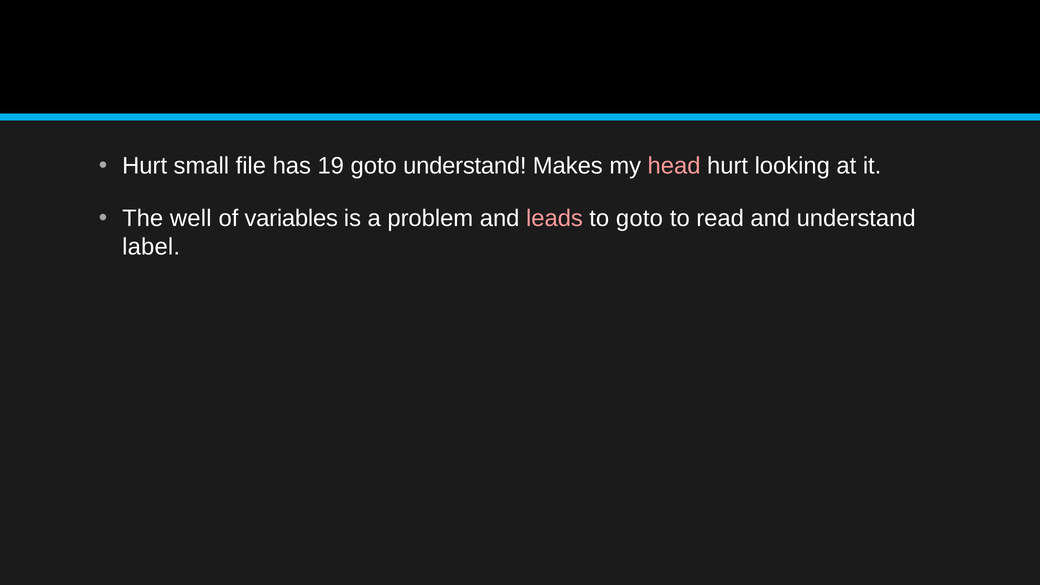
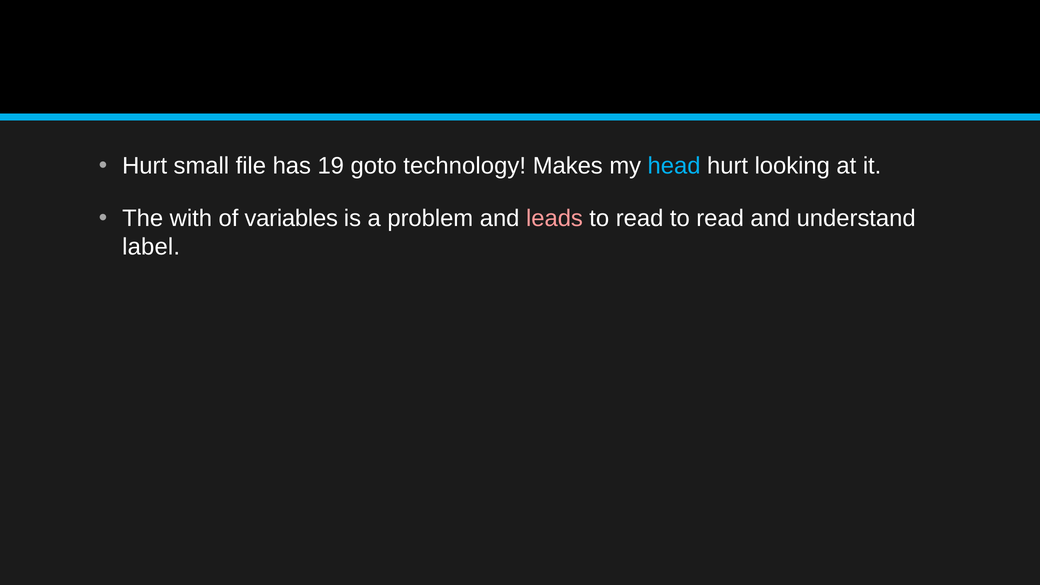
goto understand: understand -> technology
head colour: pink -> light blue
well: well -> with
goto at (639, 218): goto -> read
